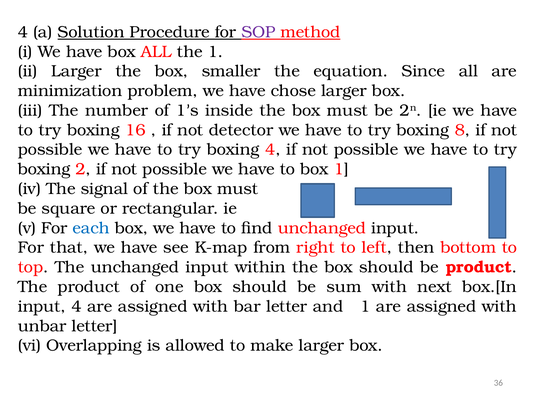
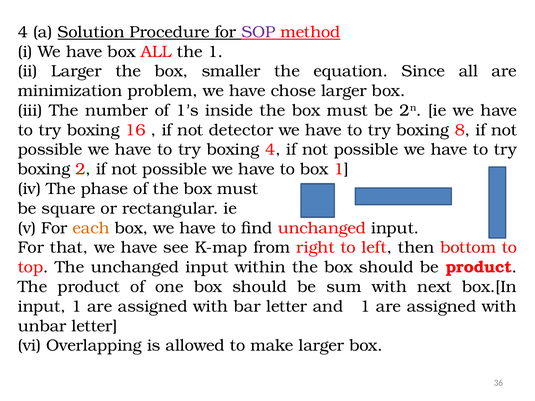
signal: signal -> phase
each colour: blue -> orange
input 4: 4 -> 1
